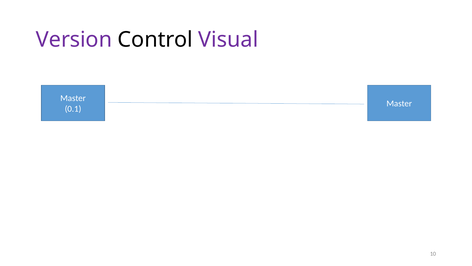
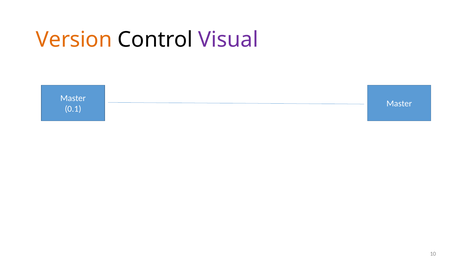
Version colour: purple -> orange
